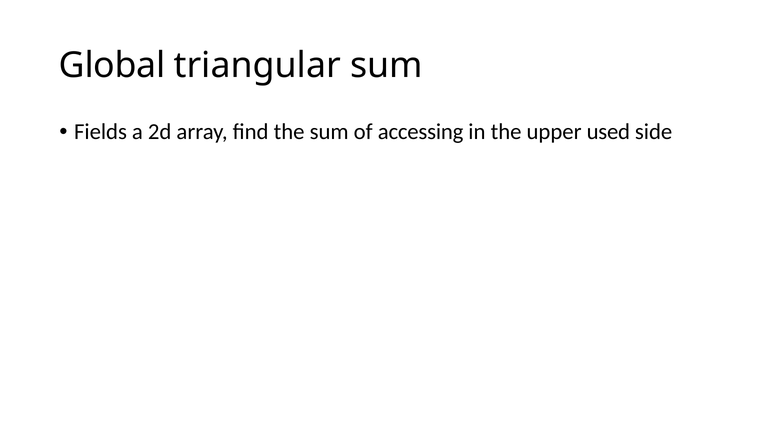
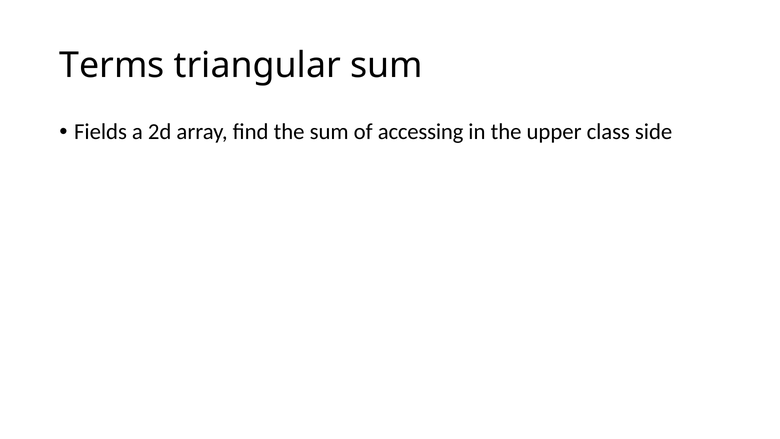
Global: Global -> Terms
used: used -> class
